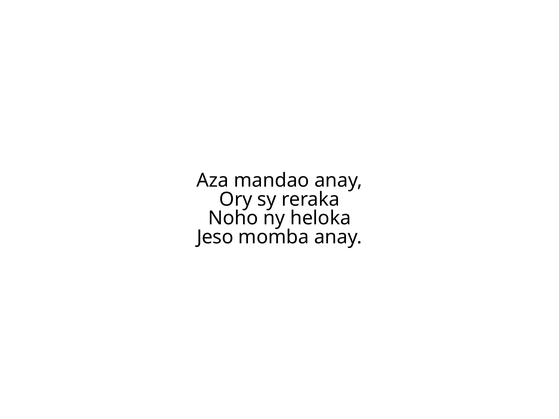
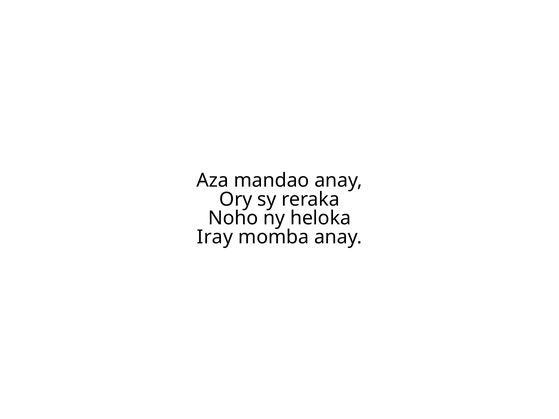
Jeso: Jeso -> Iray
